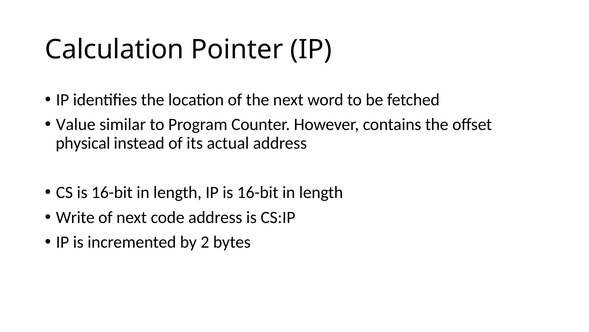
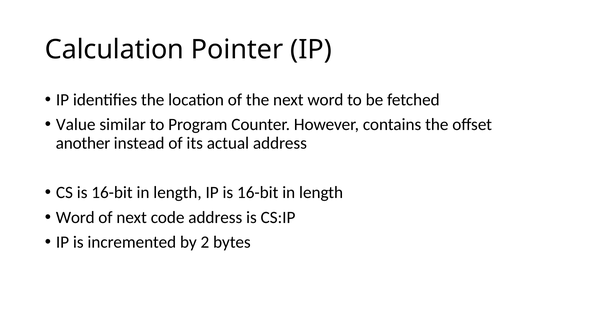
physical: physical -> another
Write at (75, 217): Write -> Word
